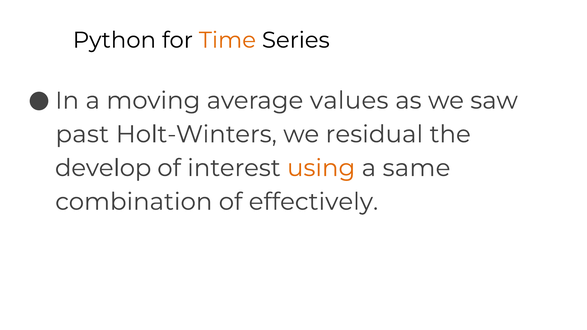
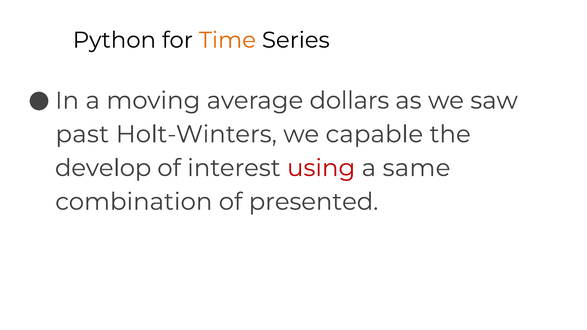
values: values -> dollars
residual: residual -> capable
using colour: orange -> red
effectively: effectively -> presented
